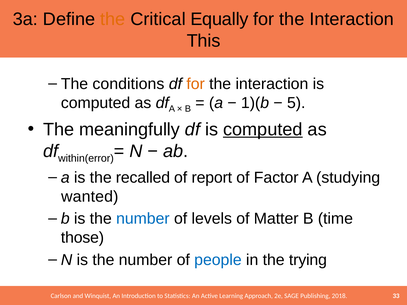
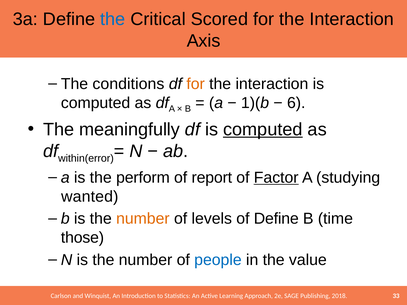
the at (113, 19) colour: orange -> blue
Equally: Equally -> Scored
This: This -> Axis
5: 5 -> 6
recalled: recalled -> perform
Factor underline: none -> present
number at (143, 219) colour: blue -> orange
of Matter: Matter -> Define
trying: trying -> value
